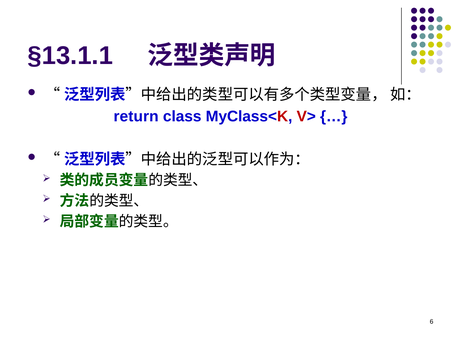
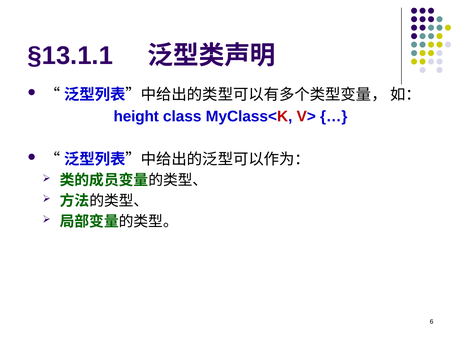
return: return -> height
